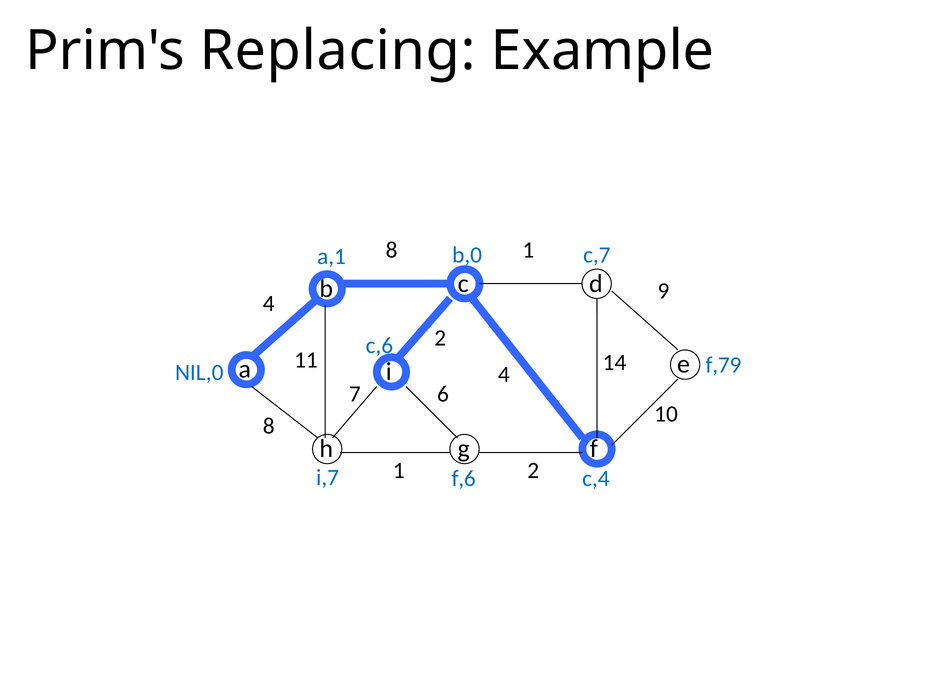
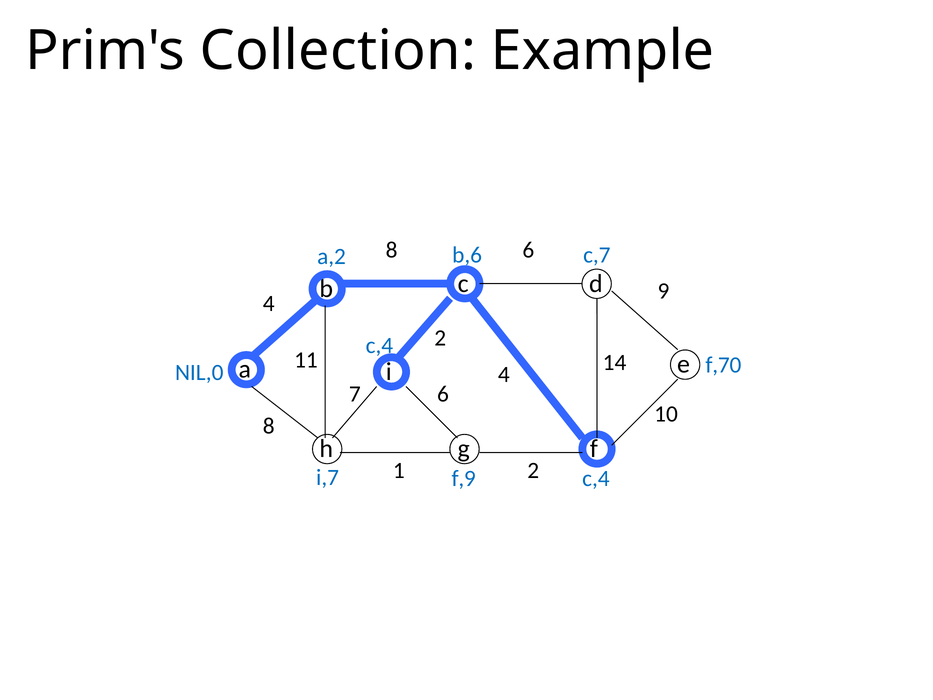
Replacing: Replacing -> Collection
8 1: 1 -> 6
b,0: b,0 -> b,6
a,1: a,1 -> a,2
c,6 at (379, 345): c,6 -> c,4
f,79: f,79 -> f,70
f,6: f,6 -> f,9
